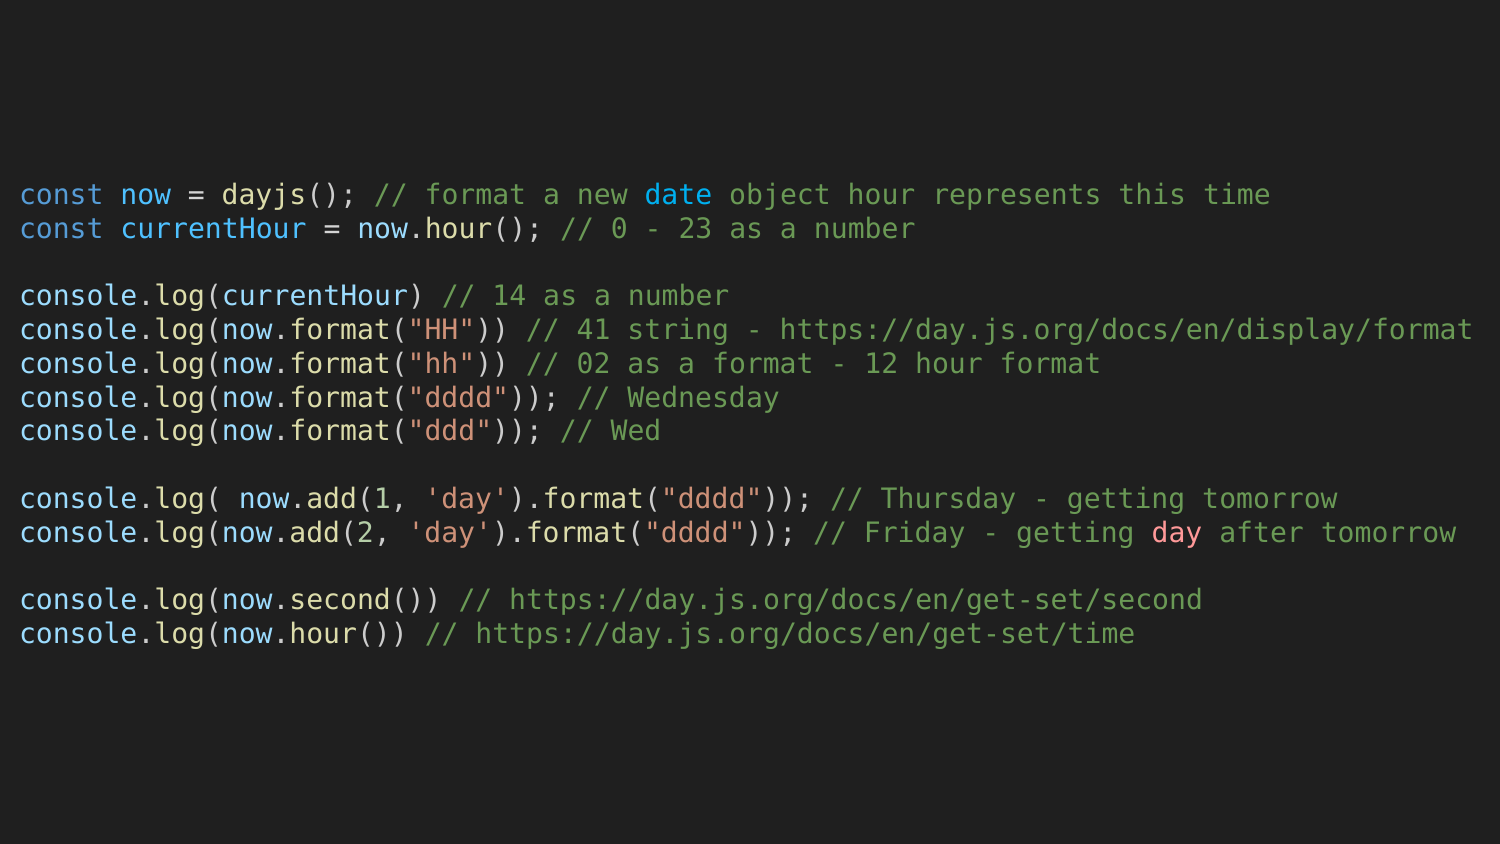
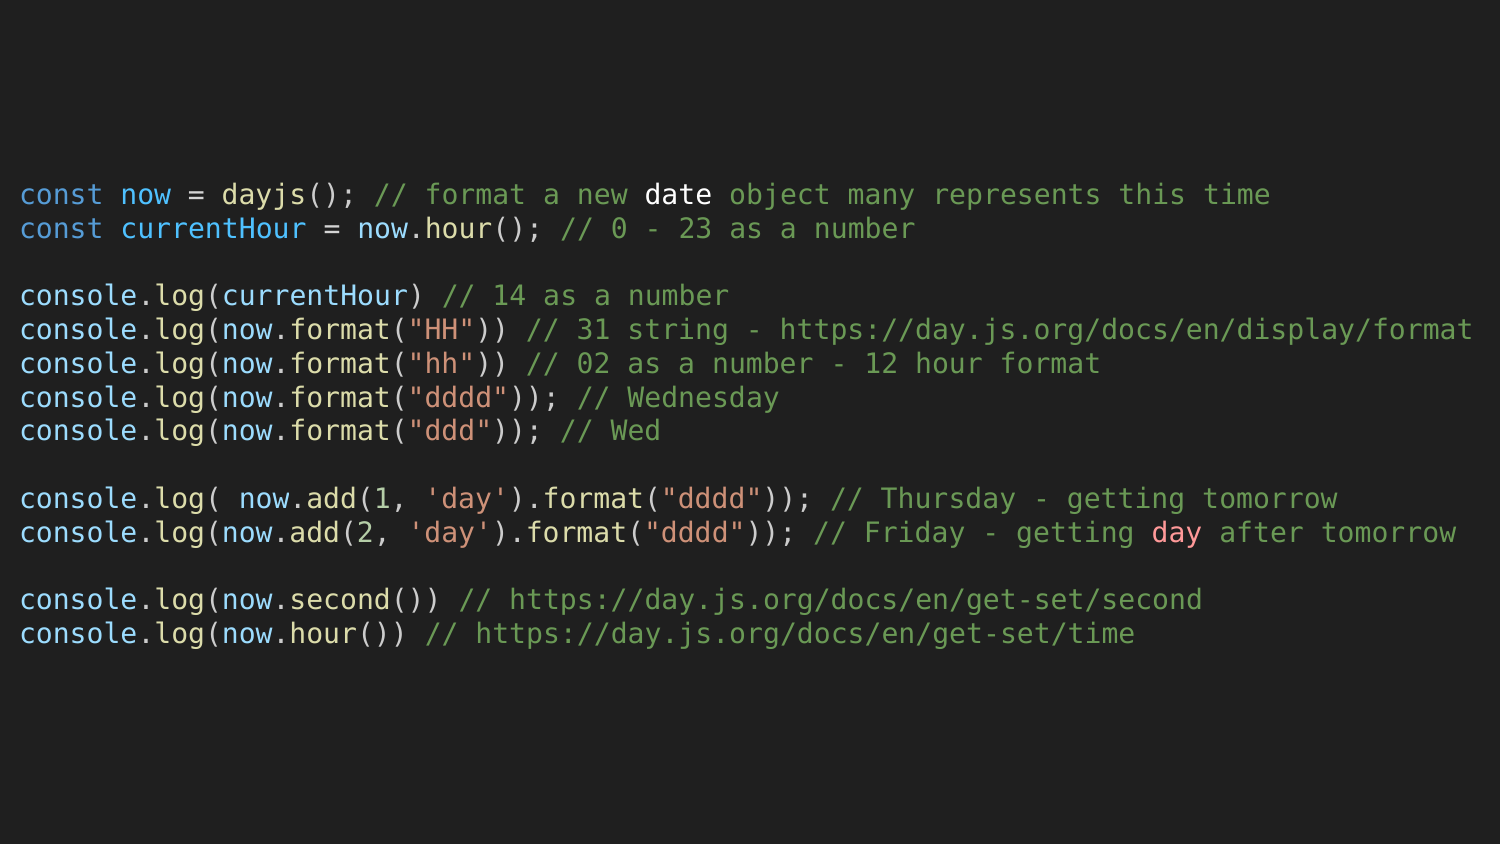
date colour: light blue -> white
object hour: hour -> many
41: 41 -> 31
02 as a format: format -> number
